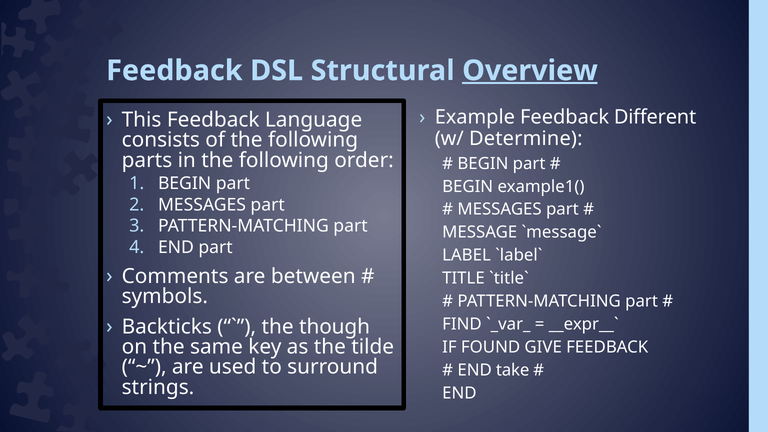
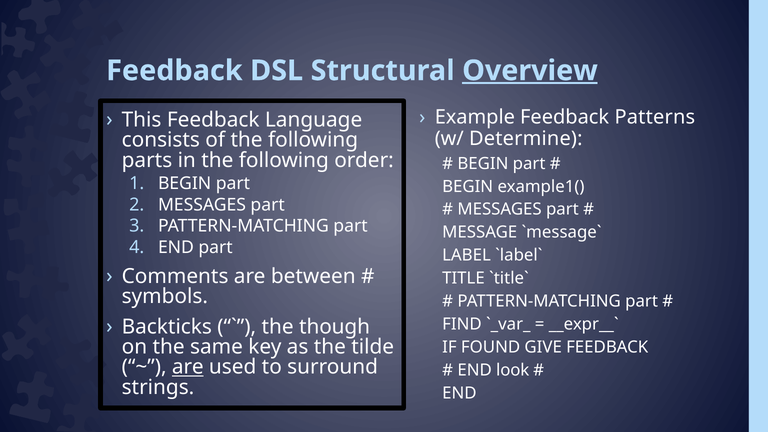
Different: Different -> Patterns
are at (188, 367) underline: none -> present
take: take -> look
